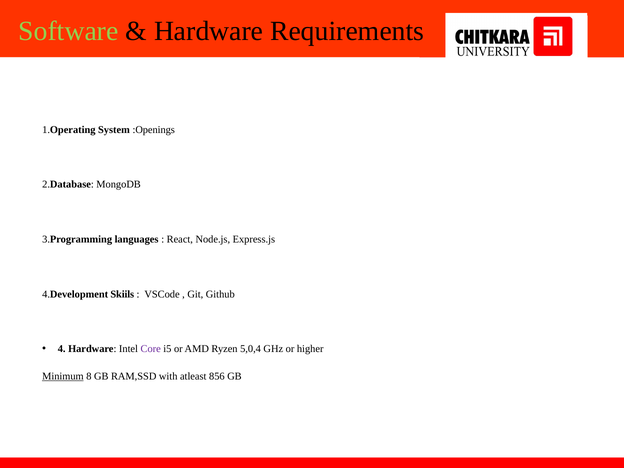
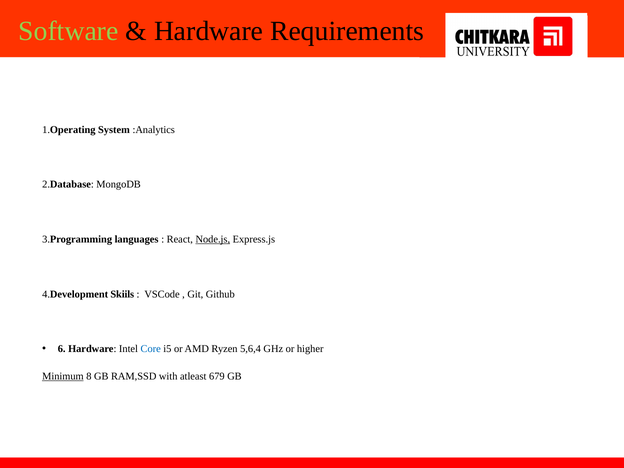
:Openings: :Openings -> :Analytics
Node.js underline: none -> present
4: 4 -> 6
Core colour: purple -> blue
5,0,4: 5,0,4 -> 5,6,4
856: 856 -> 679
